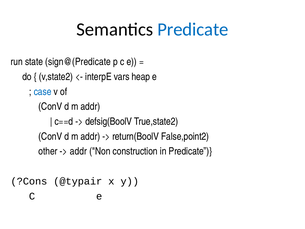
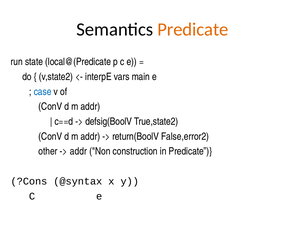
Predicate at (193, 30) colour: blue -> orange
sign@(Predicate: sign@(Predicate -> local@(Predicate
heap: heap -> main
False,point2: False,point2 -> False,error2
@typair: @typair -> @syntax
